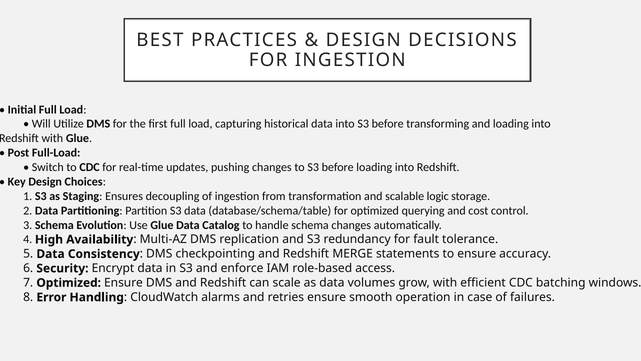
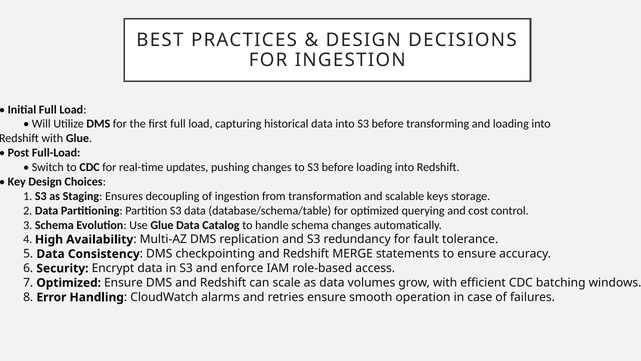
logic: logic -> keys
